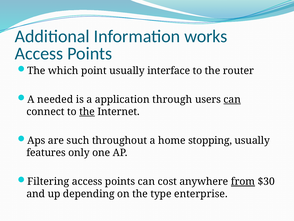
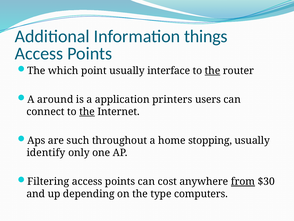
works: works -> things
the at (213, 71) underline: none -> present
needed: needed -> around
through: through -> printers
can at (232, 99) underline: present -> none
features: features -> identify
enterprise: enterprise -> computers
